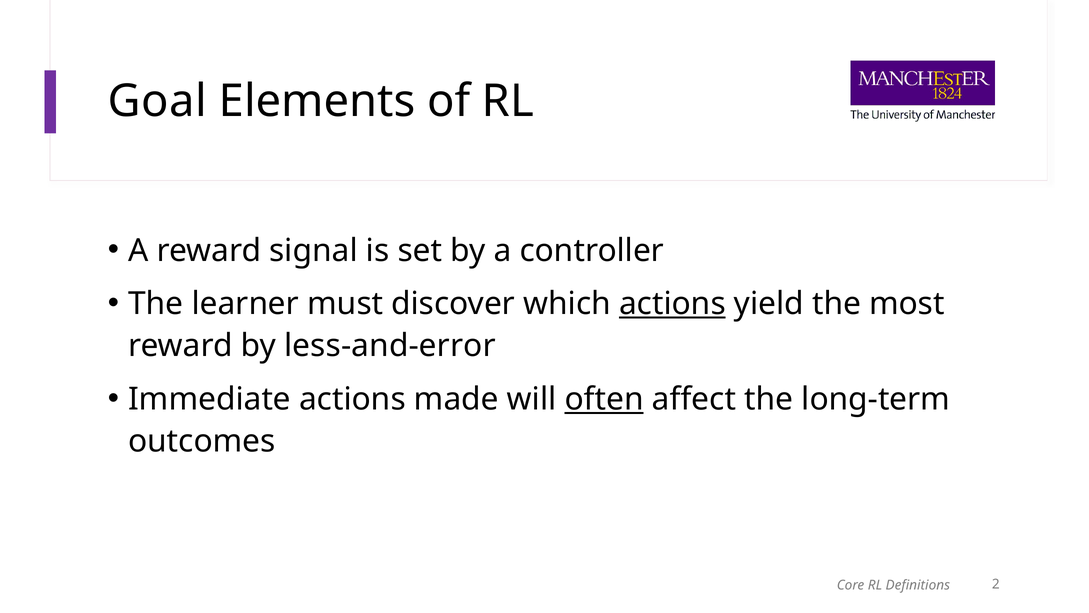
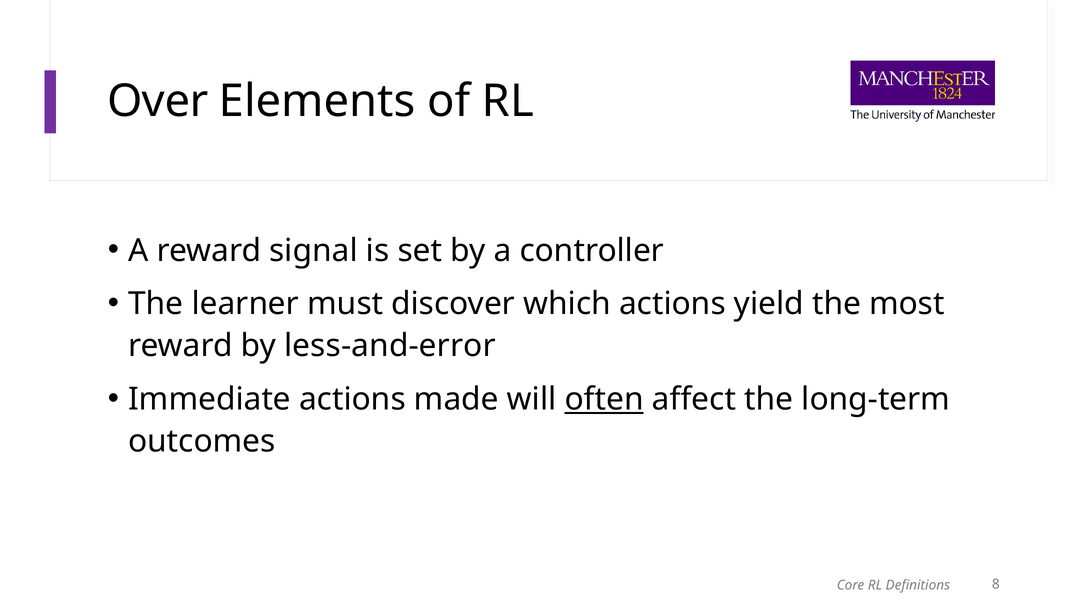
Goal: Goal -> Over
actions at (672, 304) underline: present -> none
2: 2 -> 8
